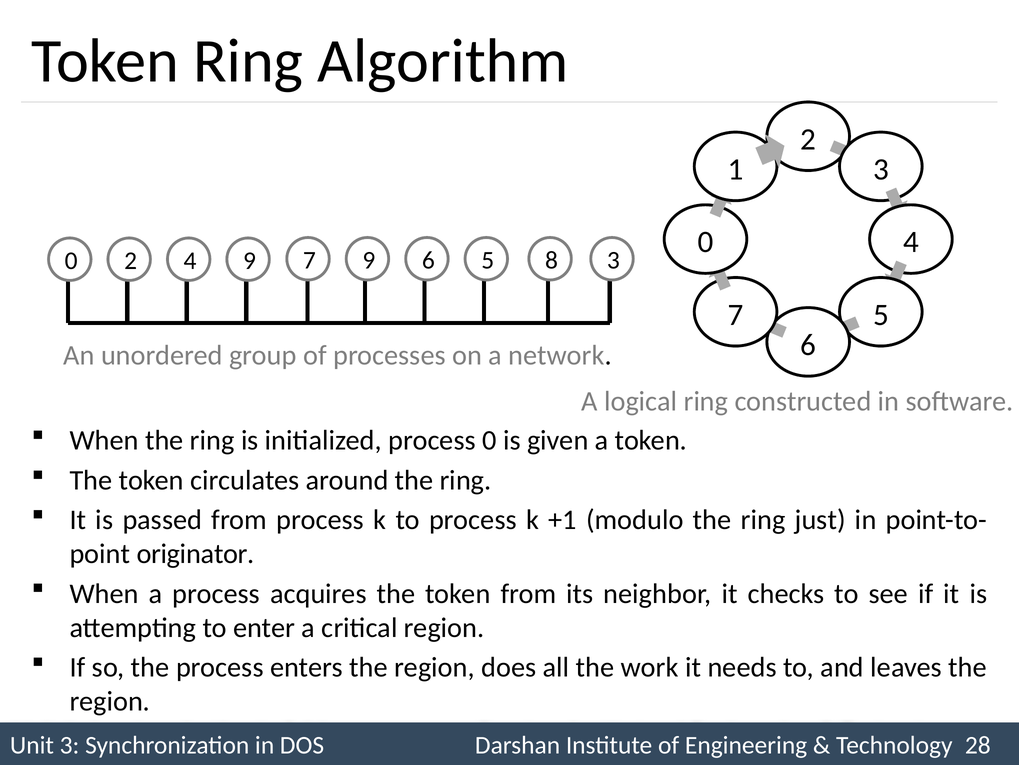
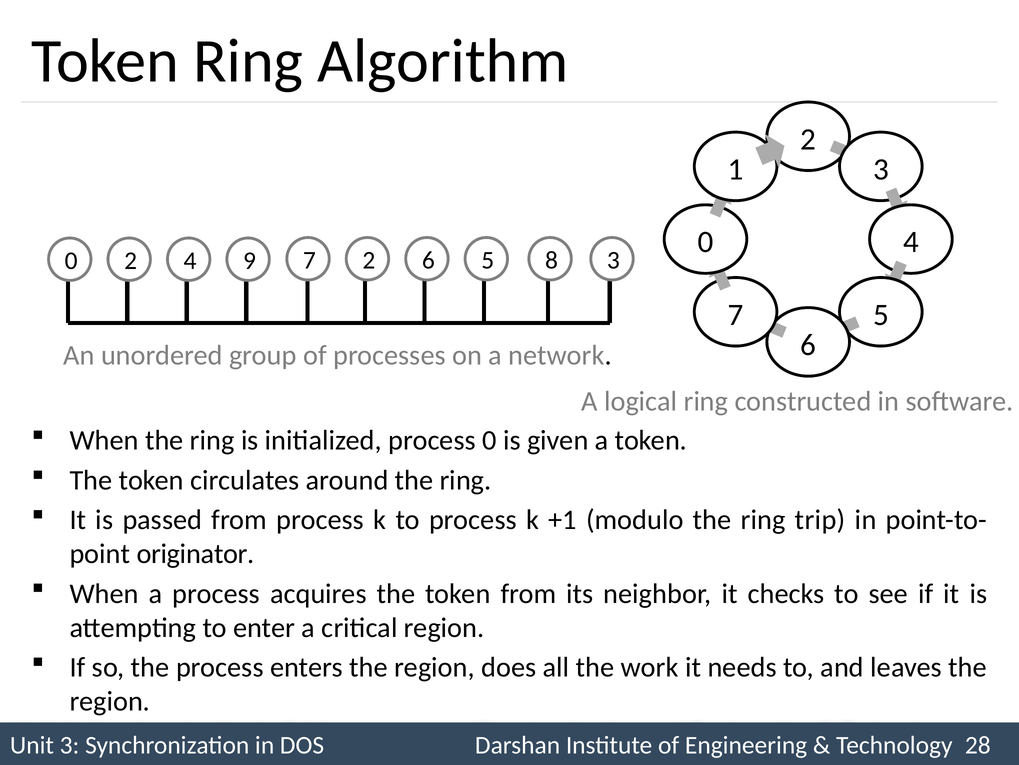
7 9: 9 -> 2
just: just -> trip
